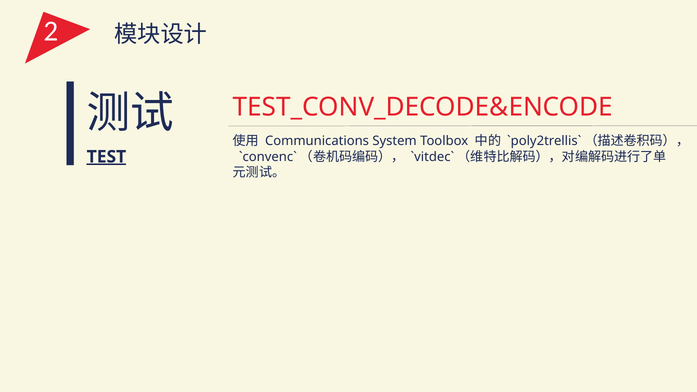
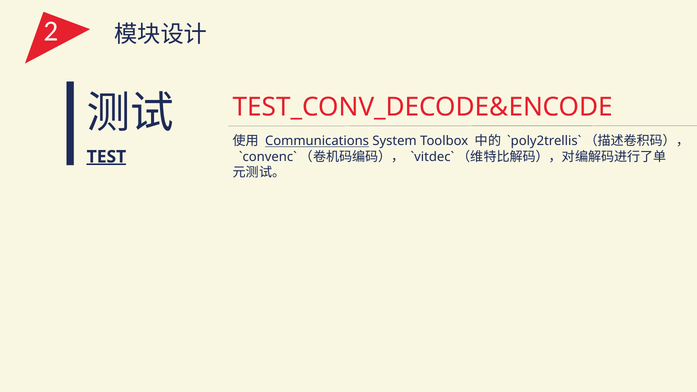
Communications underline: none -> present
